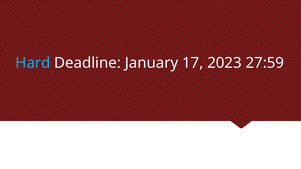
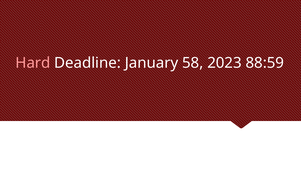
Hard colour: light blue -> pink
17: 17 -> 58
27:59: 27:59 -> 88:59
